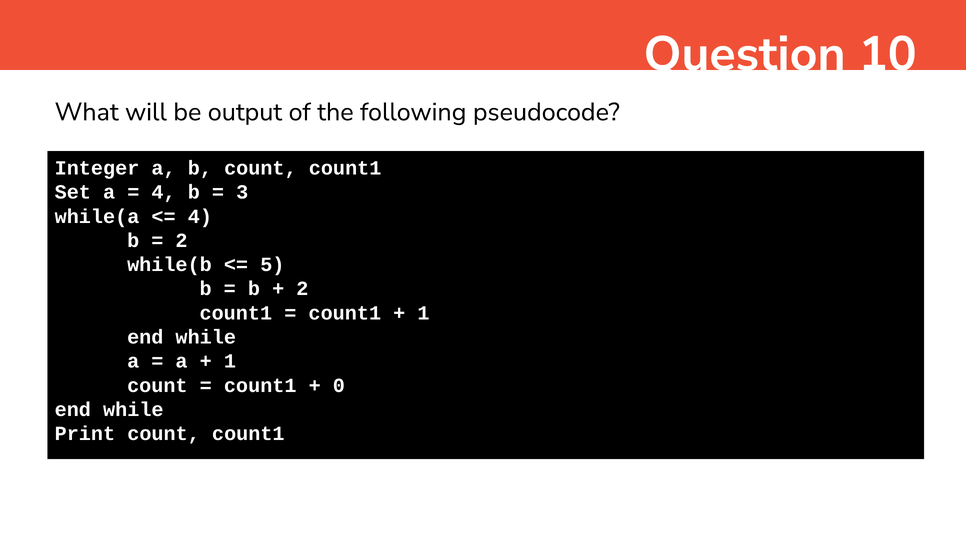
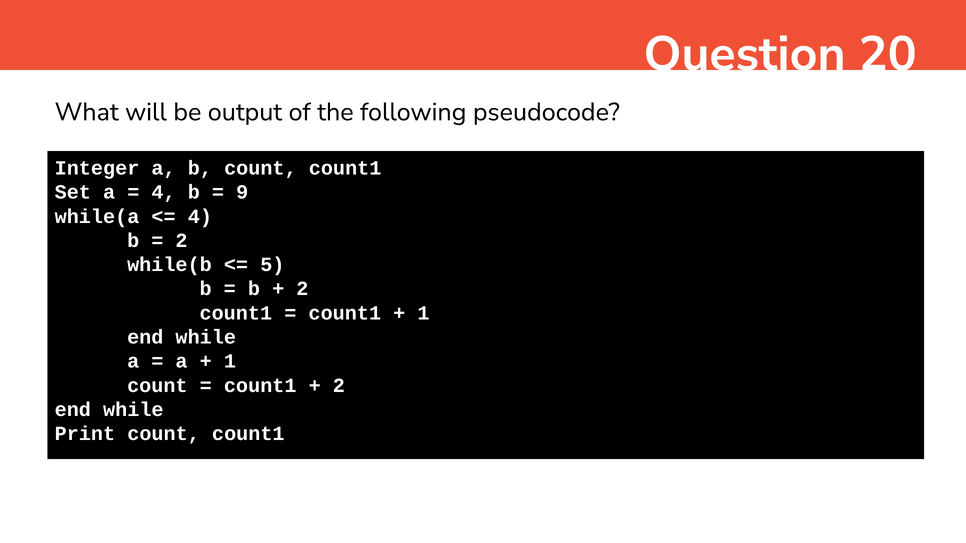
10: 10 -> 20
3: 3 -> 9
0 at (339, 386): 0 -> 2
